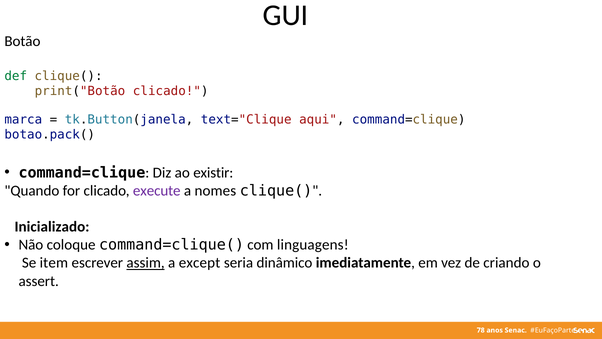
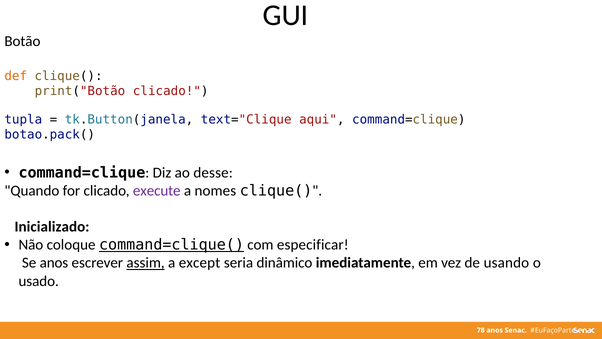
def colour: green -> orange
marca: marca -> tupla
existir: existir -> desse
command=clique( underline: none -> present
linguagens: linguagens -> especificar
Se item: item -> anos
criando: criando -> usando
assert: assert -> usado
